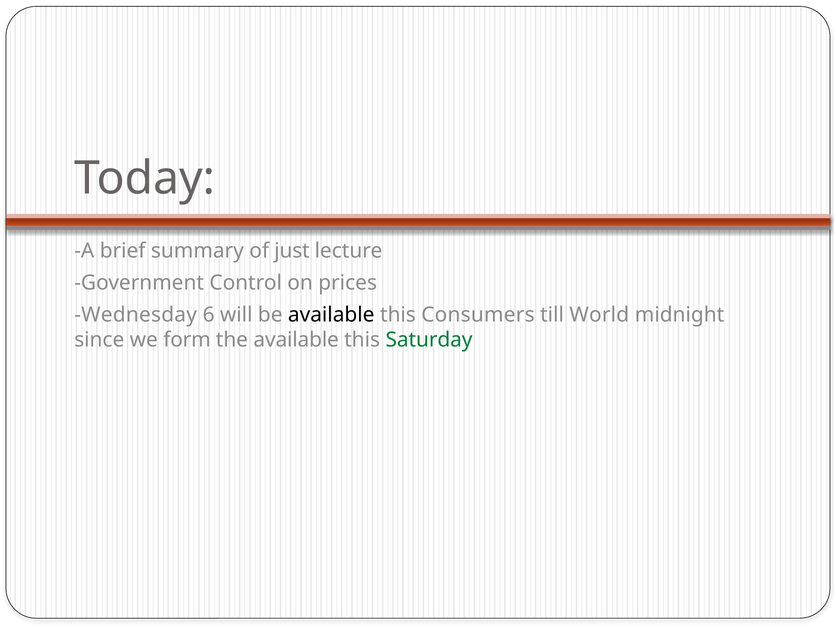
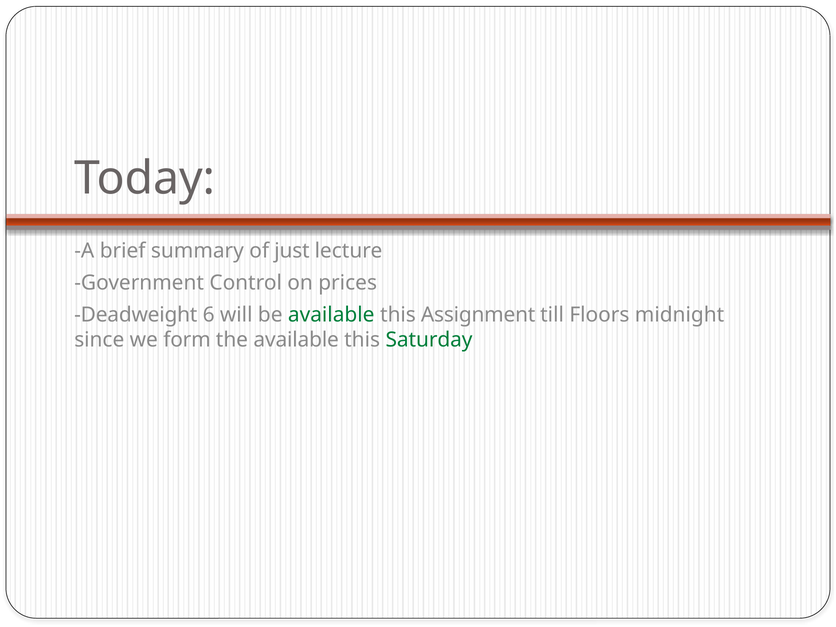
Wednesday: Wednesday -> Deadweight
available at (331, 315) colour: black -> green
Consumers: Consumers -> Assignment
World: World -> Floors
